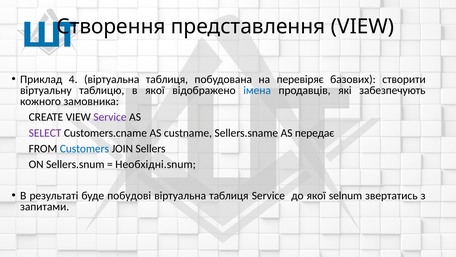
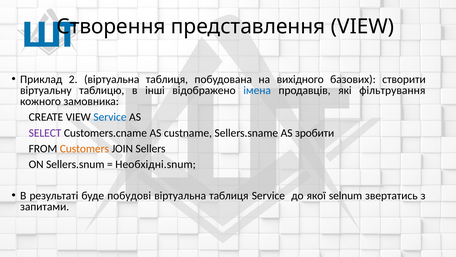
4: 4 -> 2
перевіряє: перевіряє -> вихідного
в якої: якої -> інші
забезпечують: забезпечують -> фільтрування
Service at (110, 117) colour: purple -> blue
передає: передає -> зробити
Customers colour: blue -> orange
